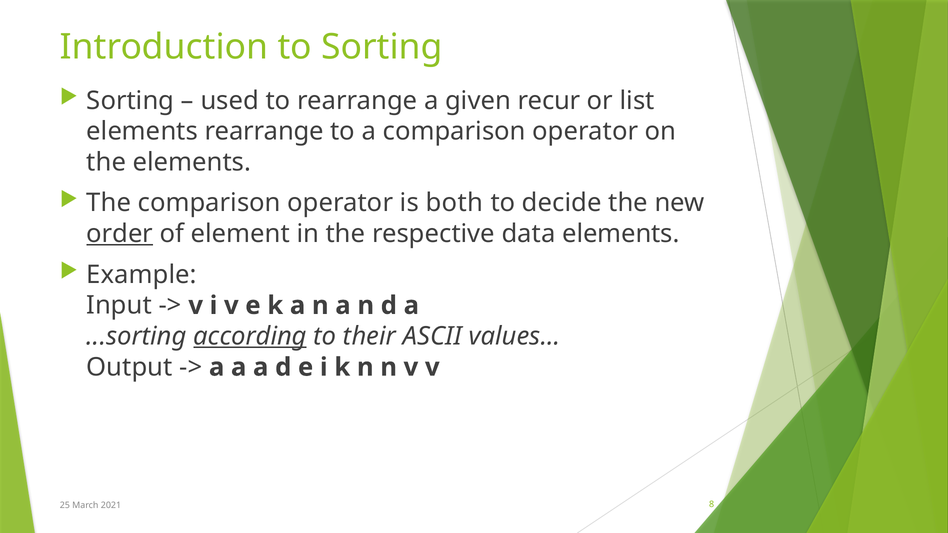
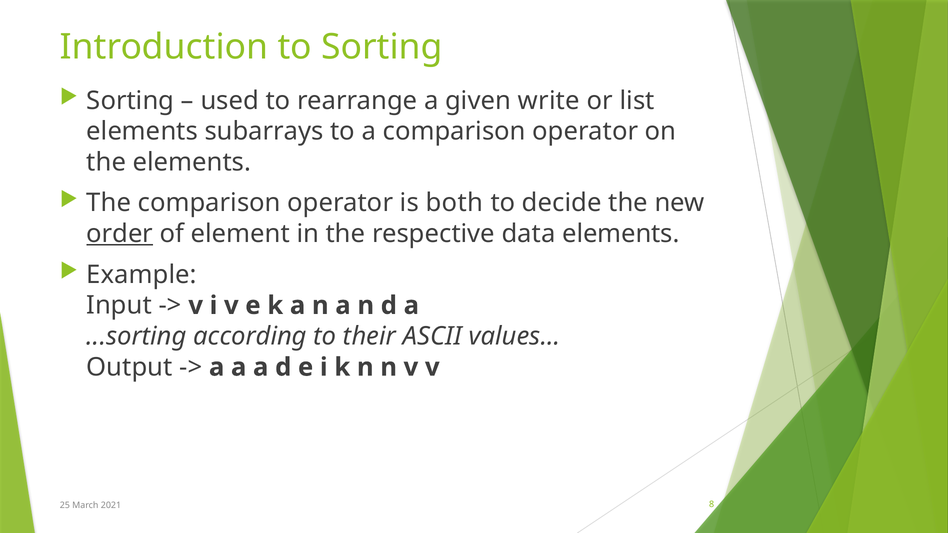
recur: recur -> write
elements rearrange: rearrange -> subarrays
according underline: present -> none
